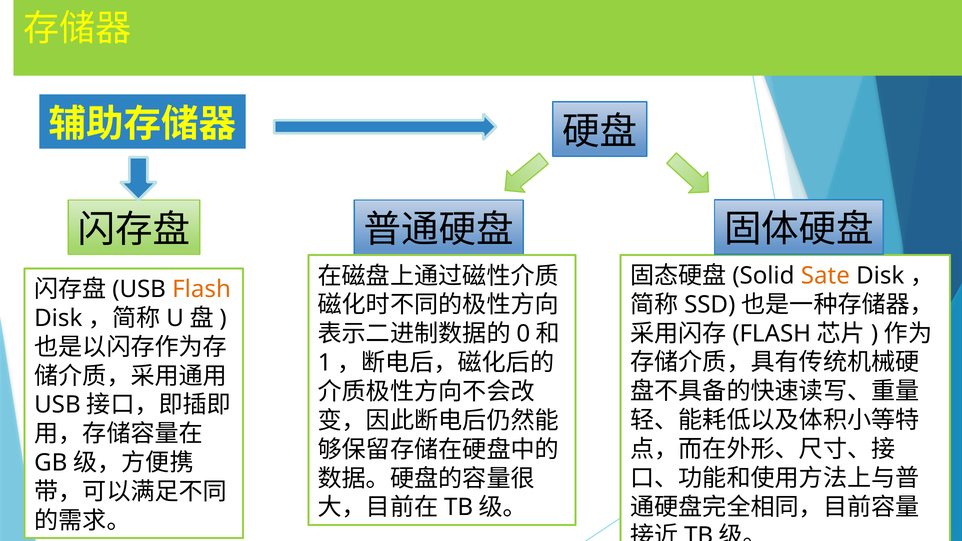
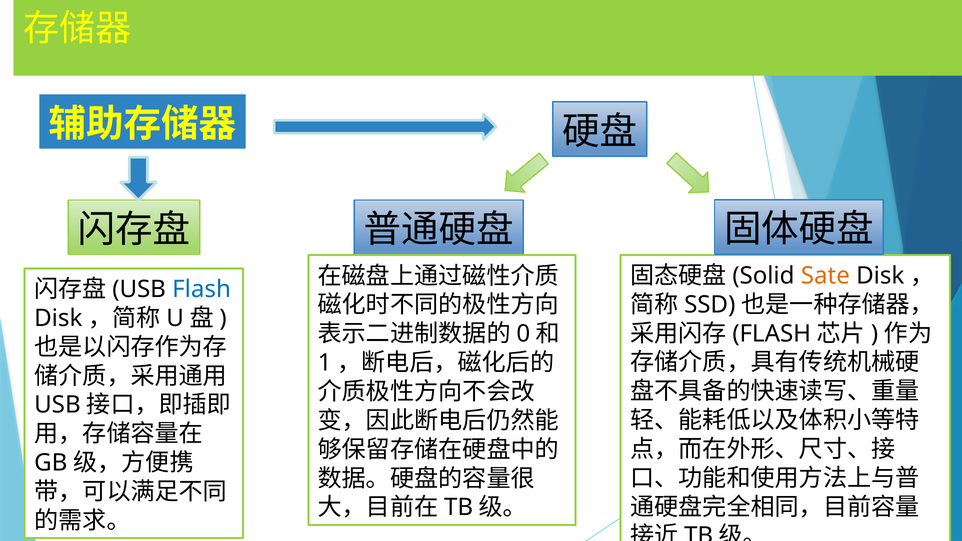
Flash colour: orange -> blue
